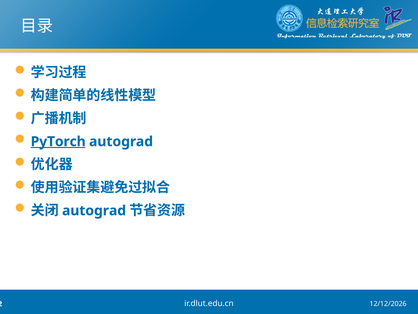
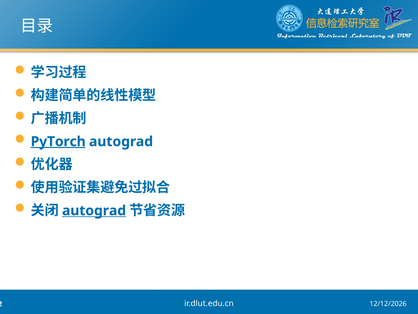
autograd at (94, 210) underline: none -> present
